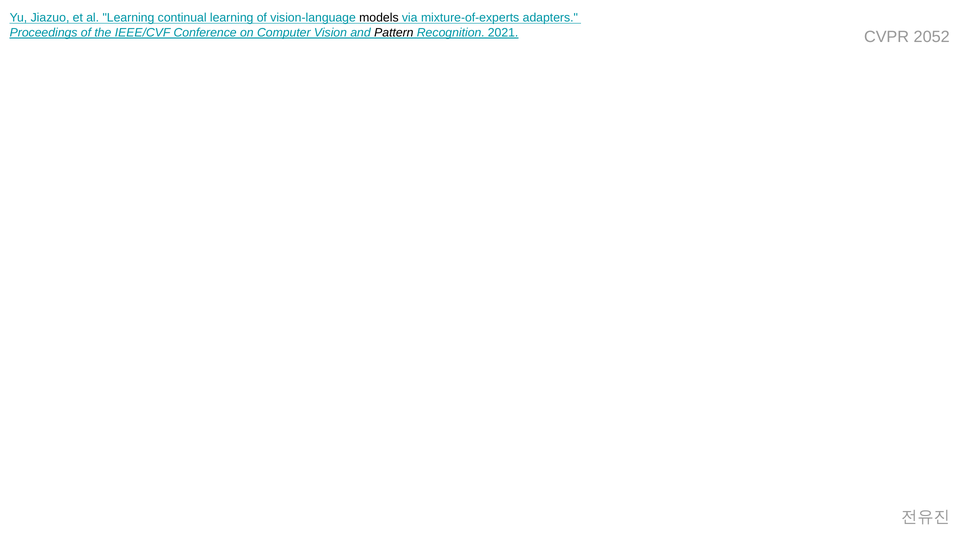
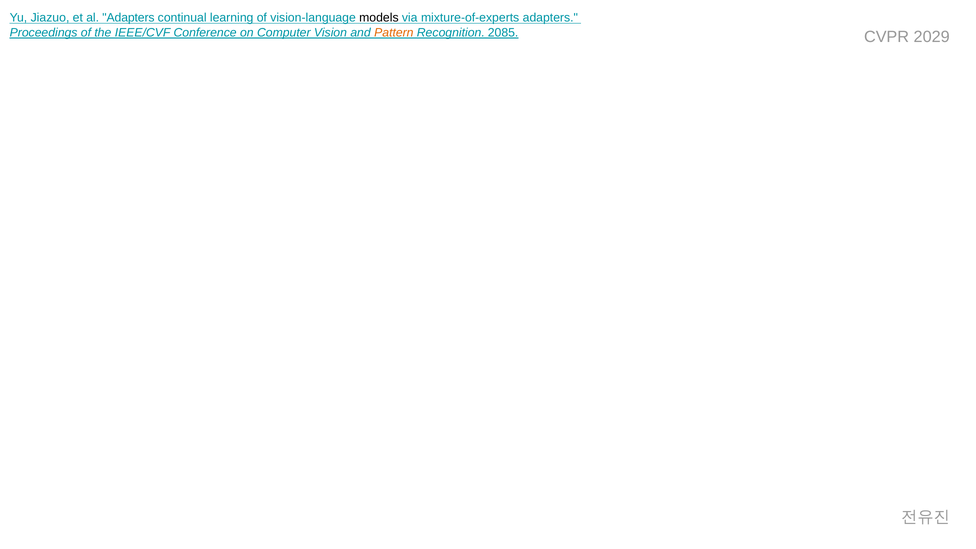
al Learning: Learning -> Adapters
Pattern colour: black -> orange
2021: 2021 -> 2085
2052: 2052 -> 2029
